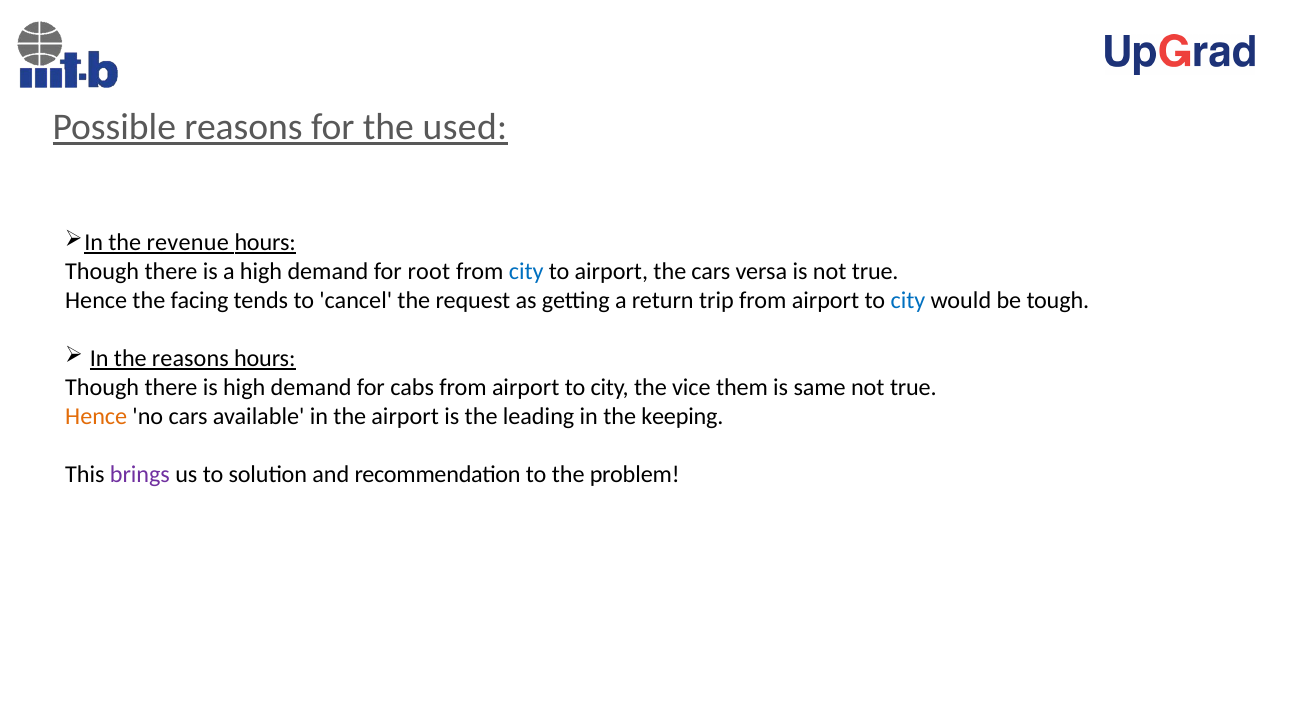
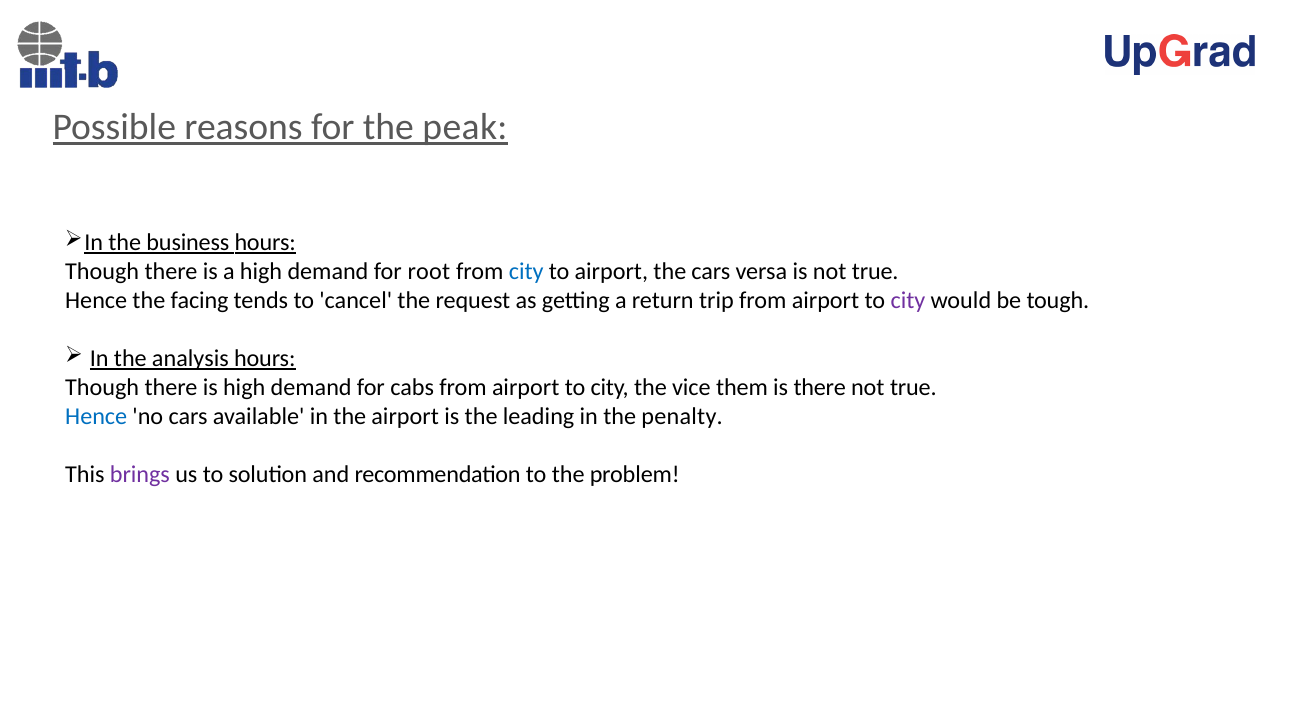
used: used -> peak
revenue: revenue -> business
city at (908, 301) colour: blue -> purple
the reasons: reasons -> analysis
is same: same -> there
Hence at (96, 417) colour: orange -> blue
keeping: keeping -> penalty
